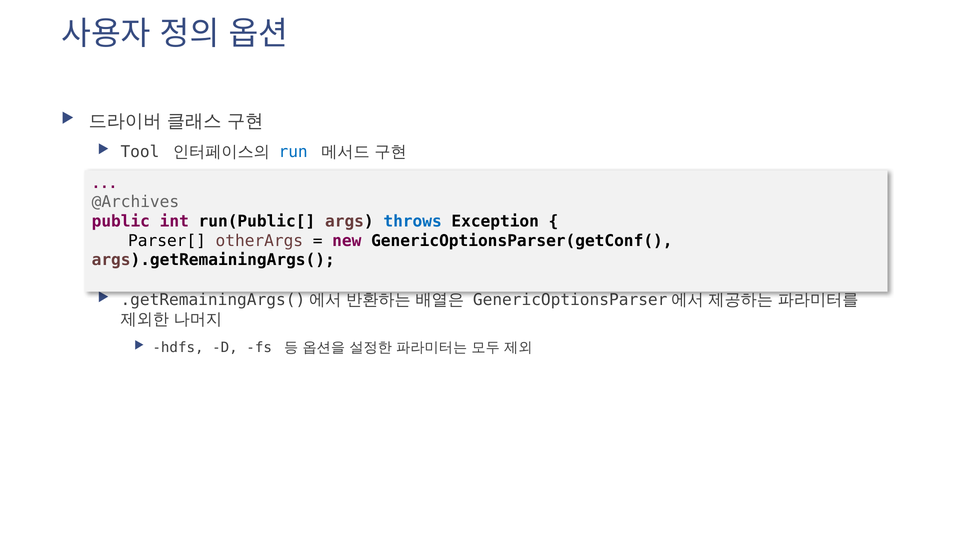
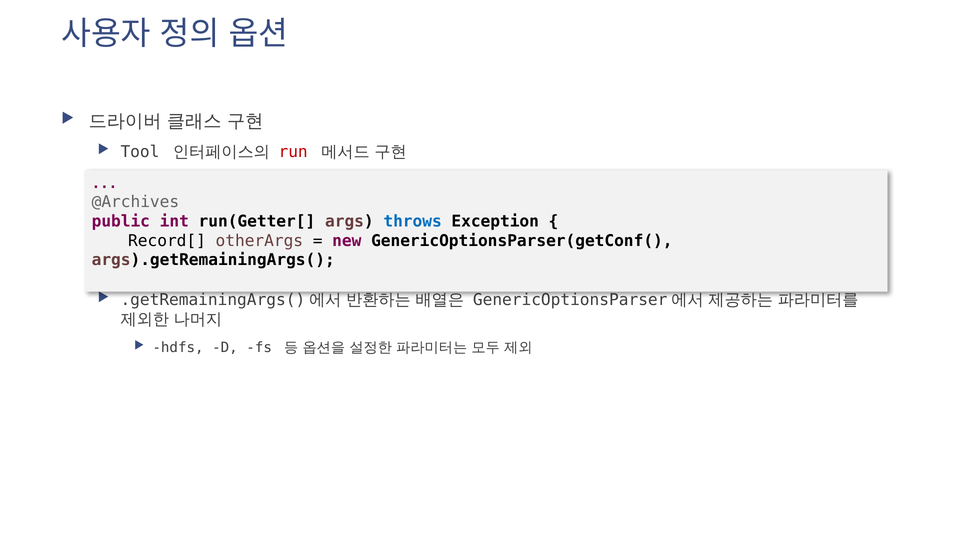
run colour: blue -> red
run(Public[: run(Public[ -> run(Getter[
Parser[: Parser[ -> Record[
